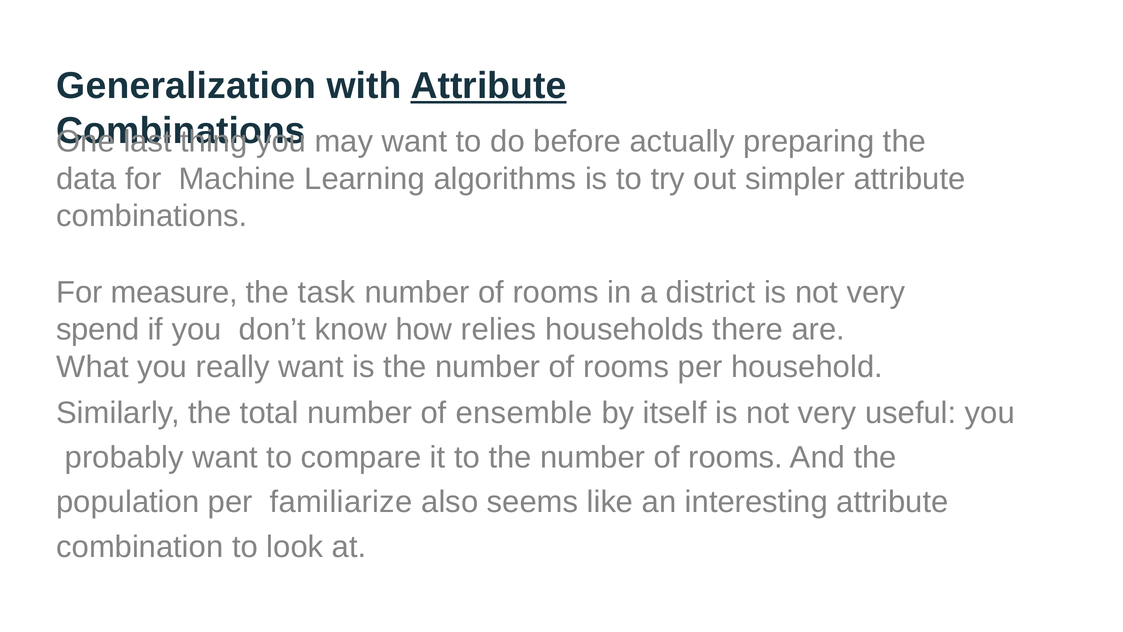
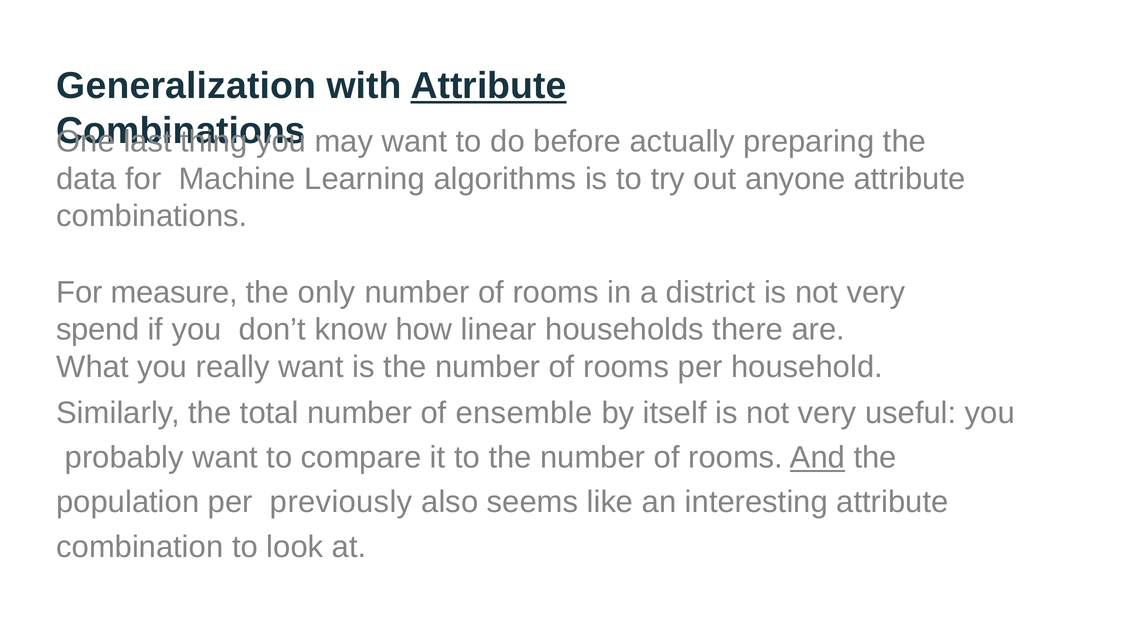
simpler: simpler -> anyone
task: task -> only
relies: relies -> linear
And underline: none -> present
familiarize: familiarize -> previously
